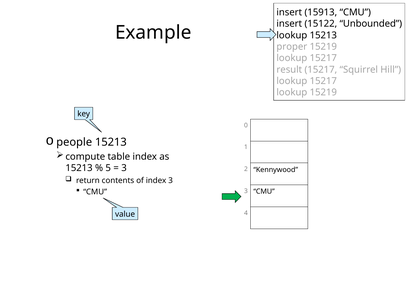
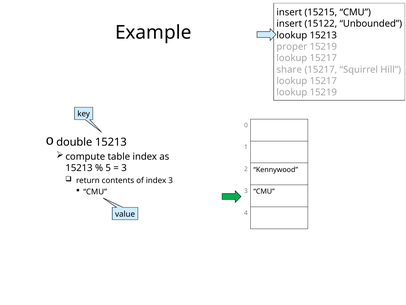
15913: 15913 -> 15215
result: result -> share
people: people -> double
